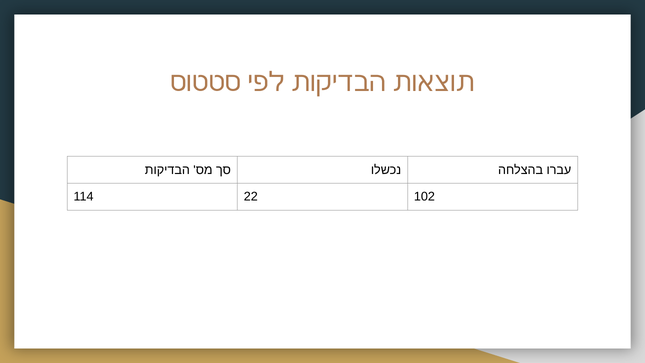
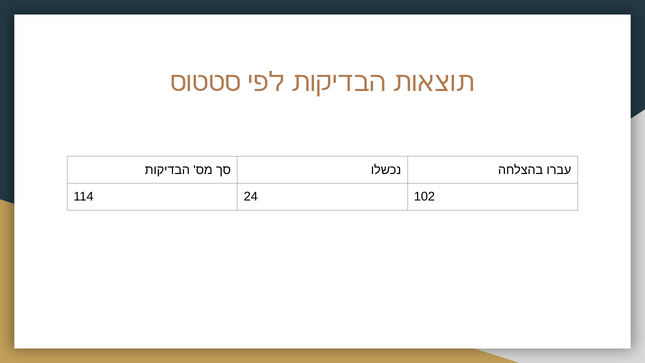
22: 22 -> 24
